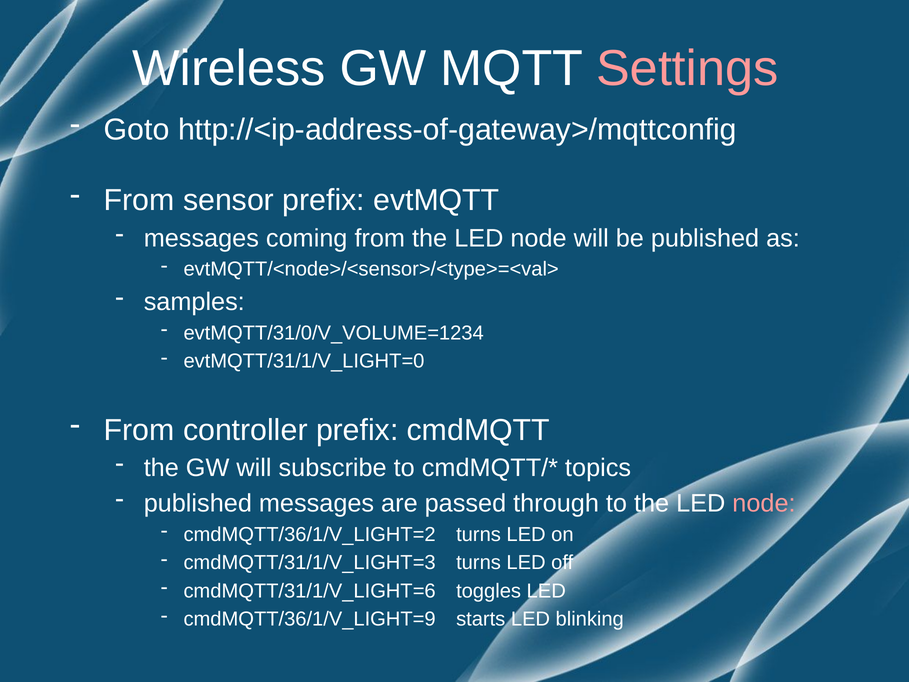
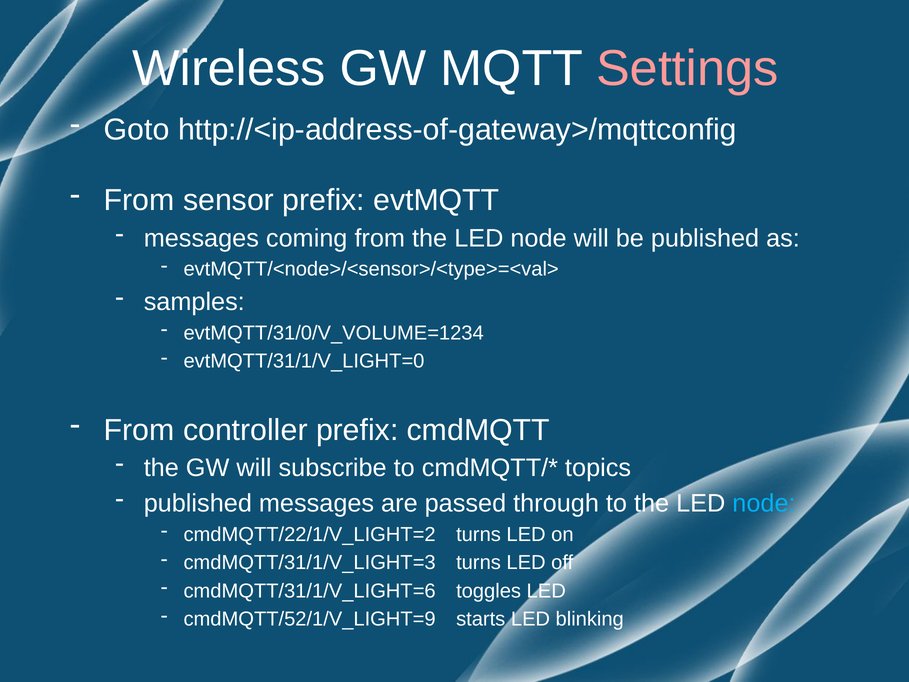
node at (764, 503) colour: pink -> light blue
cmdMQTT/36/1/V_LIGHT=2: cmdMQTT/36/1/V_LIGHT=2 -> cmdMQTT/22/1/V_LIGHT=2
cmdMQTT/36/1/V_LIGHT=9: cmdMQTT/36/1/V_LIGHT=9 -> cmdMQTT/52/1/V_LIGHT=9
